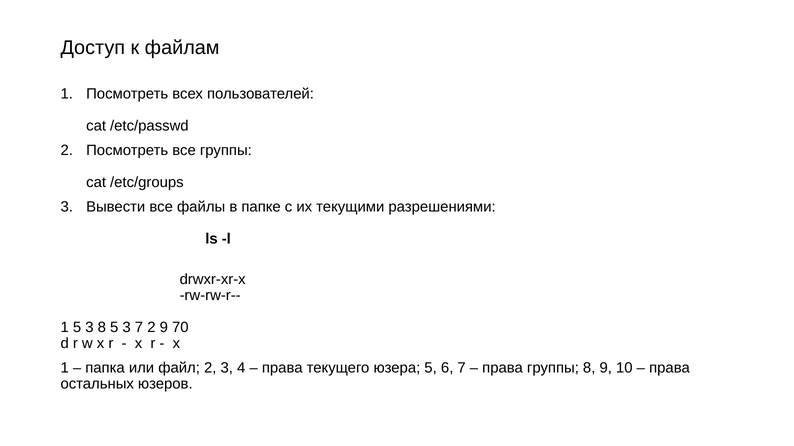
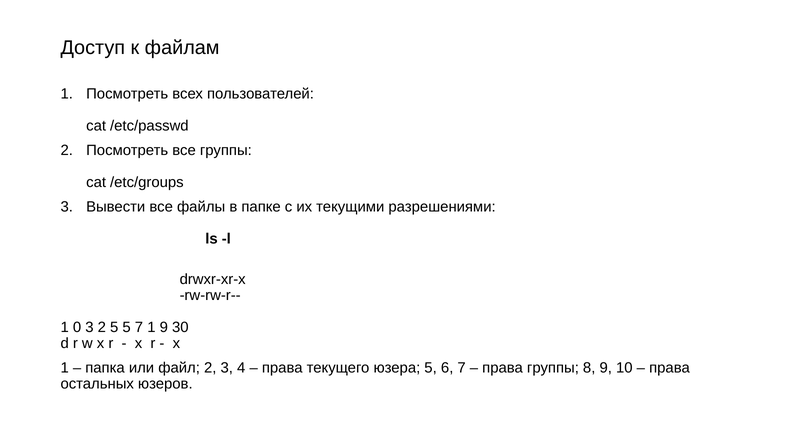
1 5: 5 -> 0
3 8: 8 -> 2
3 at (127, 328): 3 -> 5
7 2: 2 -> 1
70: 70 -> 30
